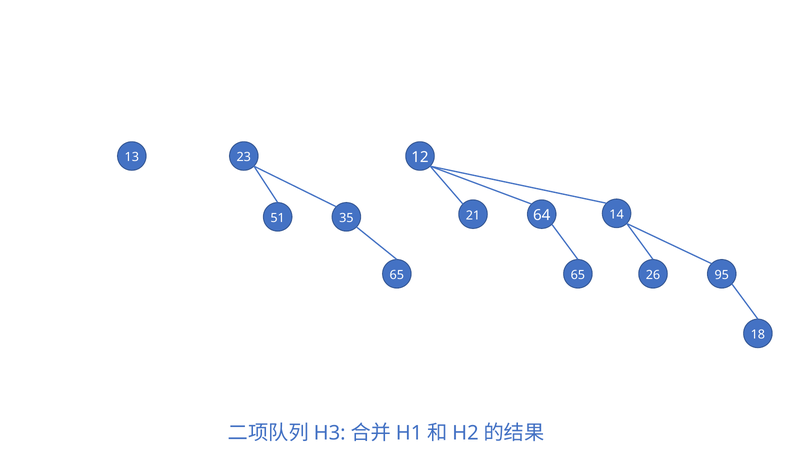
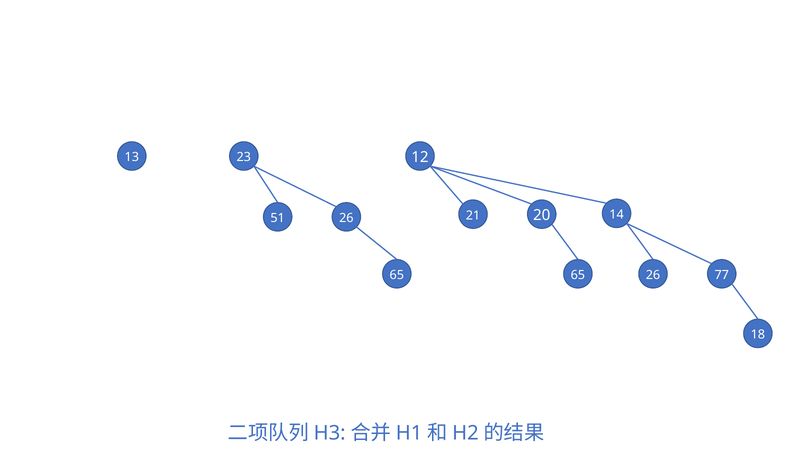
64: 64 -> 20
51 35: 35 -> 26
95: 95 -> 77
